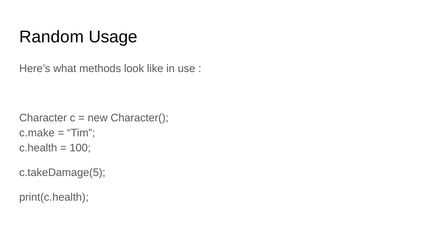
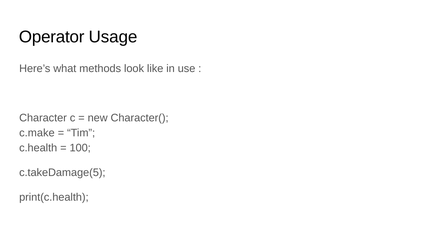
Random: Random -> Operator
